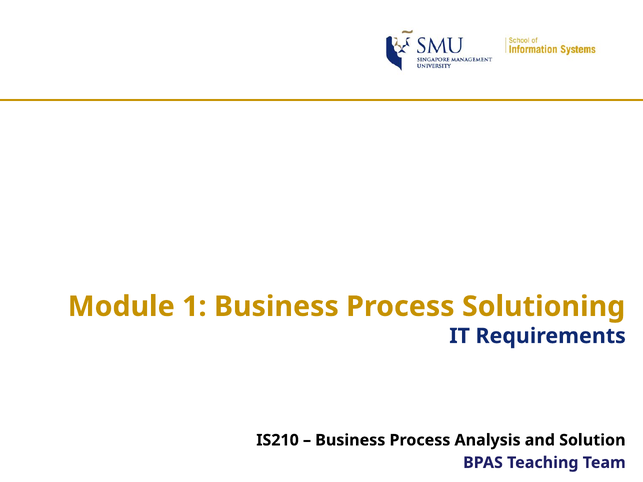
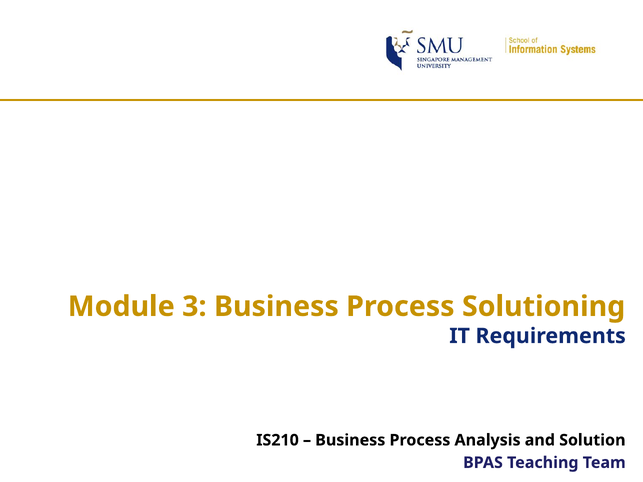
1: 1 -> 3
